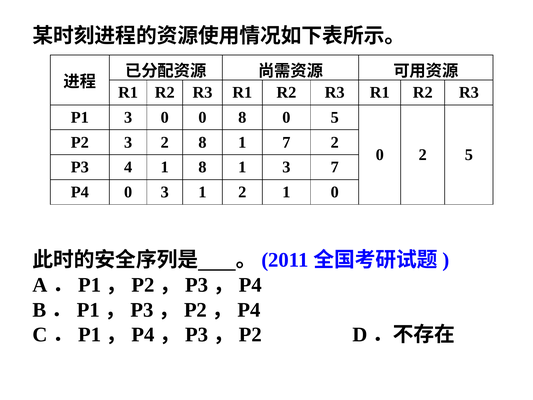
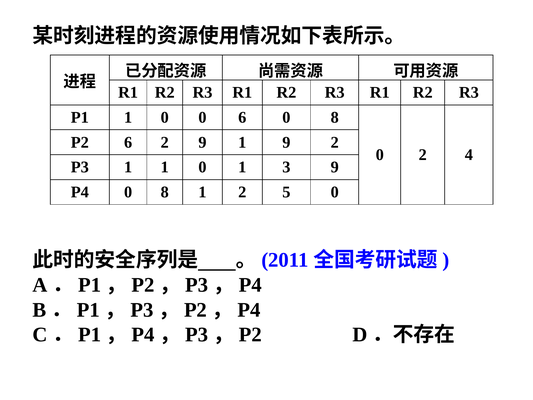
P1 3: 3 -> 1
0 8: 8 -> 6
5 at (335, 117): 5 -> 8
P2 3: 3 -> 6
2 8: 8 -> 9
1 7: 7 -> 9
2 5: 5 -> 4
P3 4: 4 -> 1
8 at (202, 167): 8 -> 0
3 7: 7 -> 9
P4 0 3: 3 -> 8
2 1: 1 -> 5
